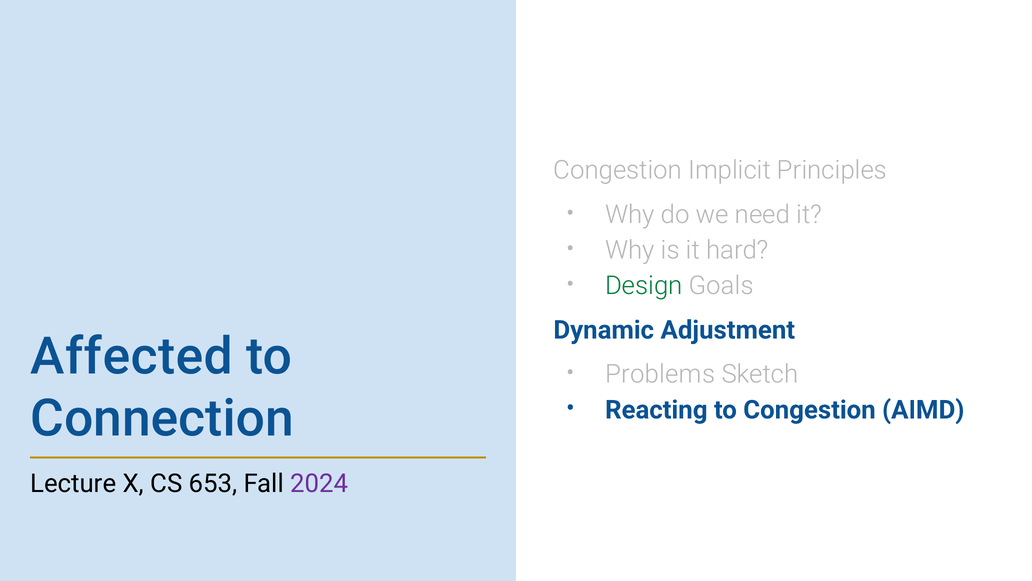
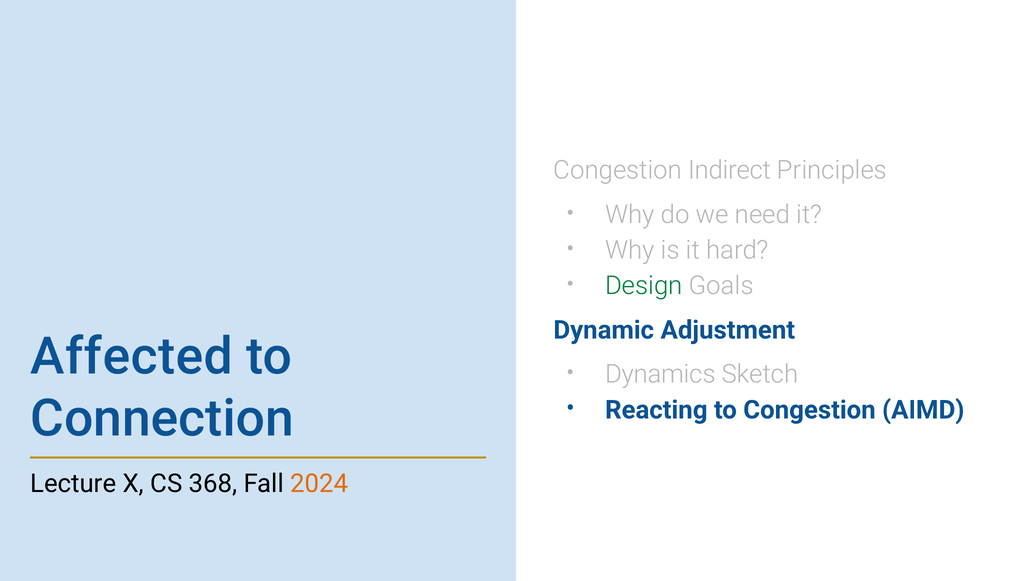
Implicit: Implicit -> Indirect
Problems: Problems -> Dynamics
653: 653 -> 368
2024 colour: purple -> orange
